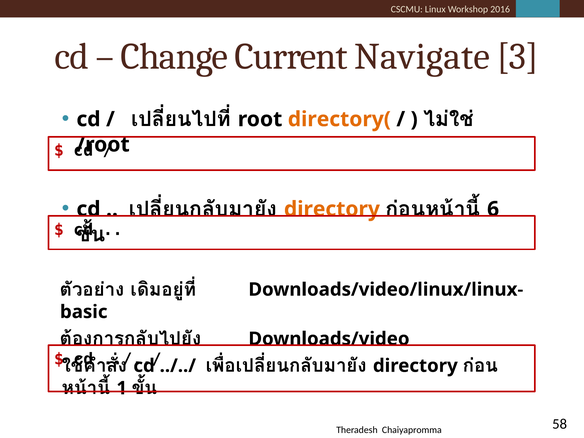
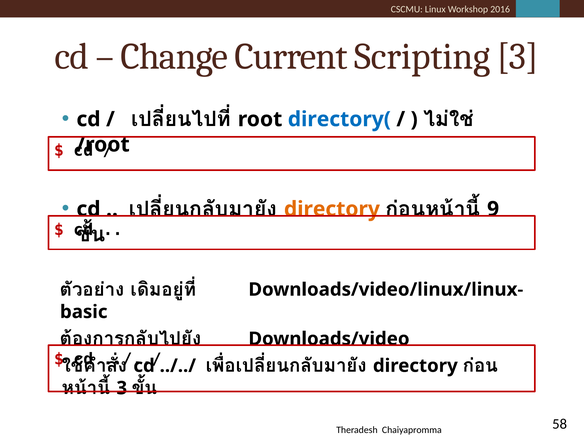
Navigate: Navigate -> Scripting
directory( colour: orange -> blue
6: 6 -> 9
1 at (122, 388): 1 -> 3
